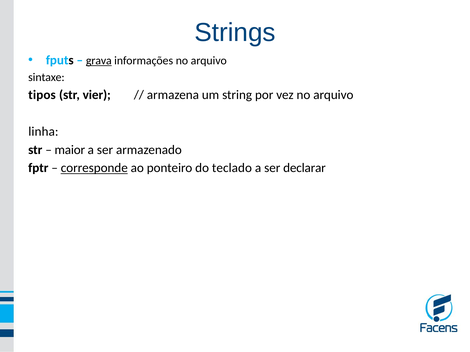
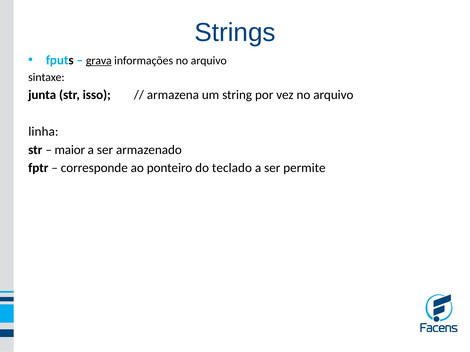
tipos: tipos -> junta
vier: vier -> isso
corresponde underline: present -> none
declarar: declarar -> permite
